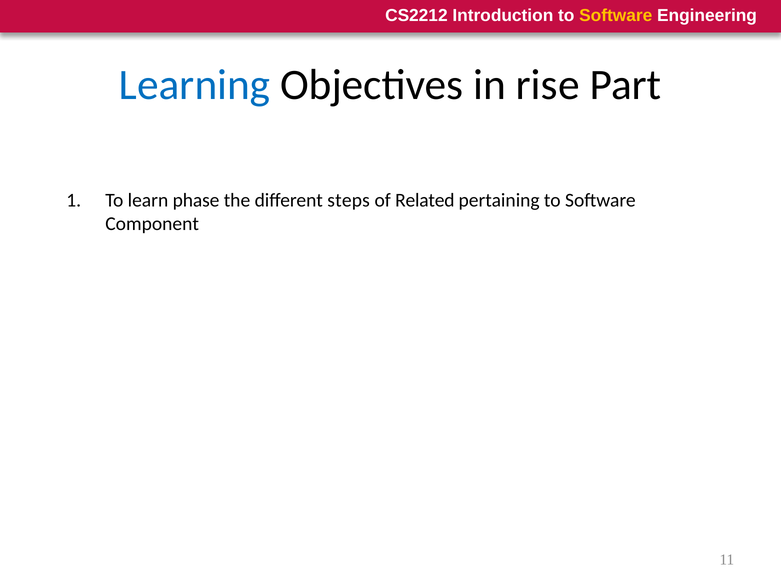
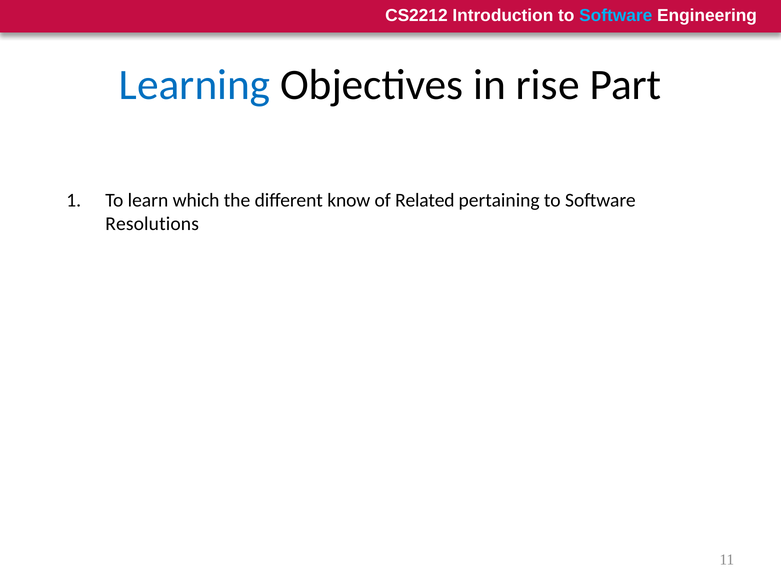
Software at (616, 15) colour: yellow -> light blue
phase: phase -> which
steps: steps -> know
Component: Component -> Resolutions
